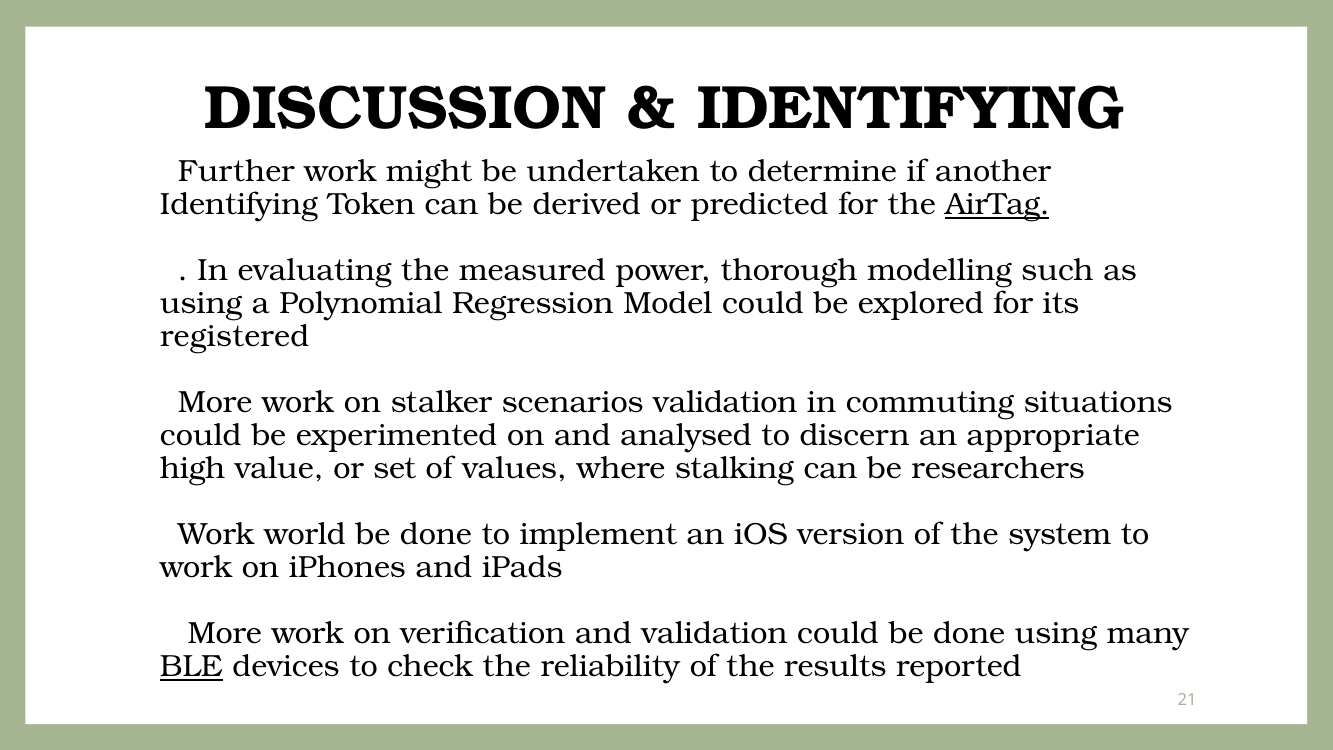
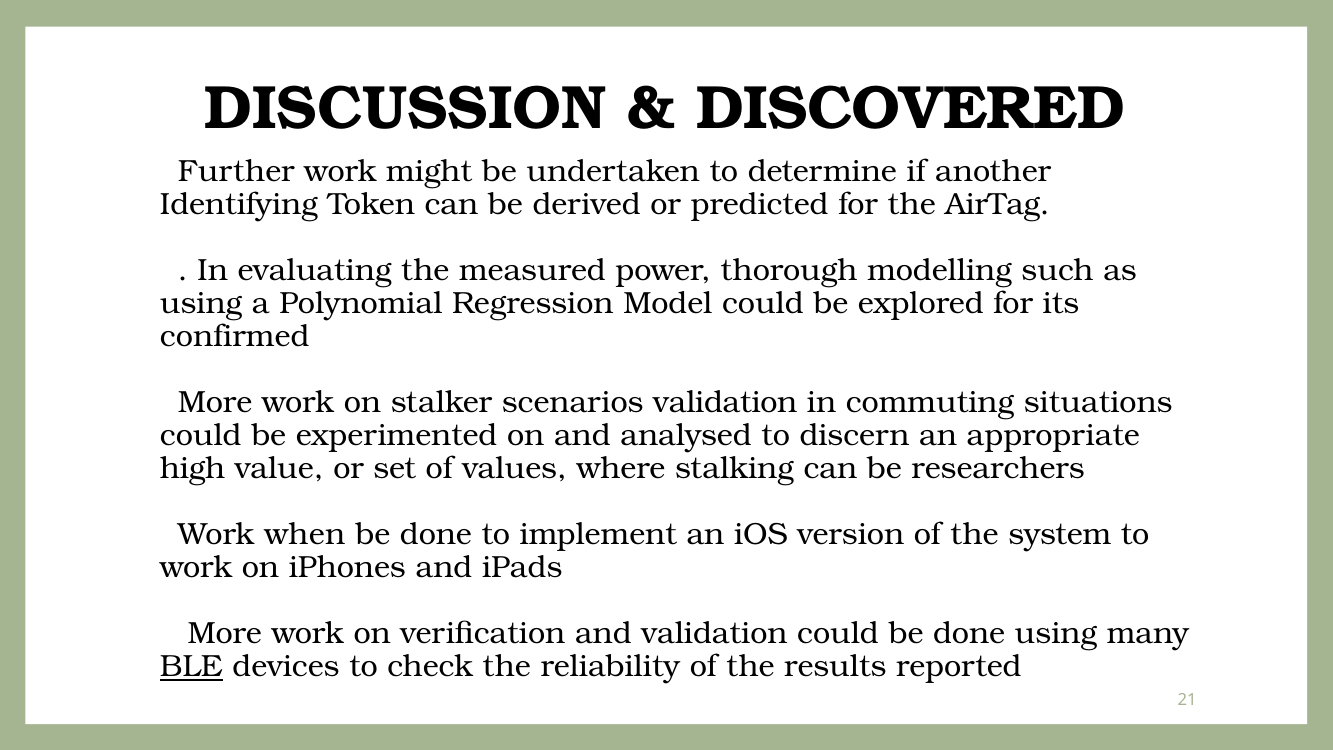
IDENTIFYING at (911, 108): IDENTIFYING -> DISCOVERED
AirTag underline: present -> none
registered: registered -> confirmed
world: world -> when
